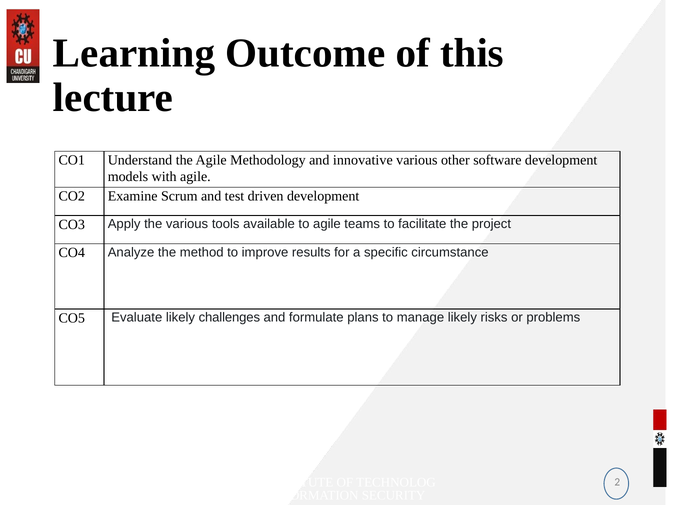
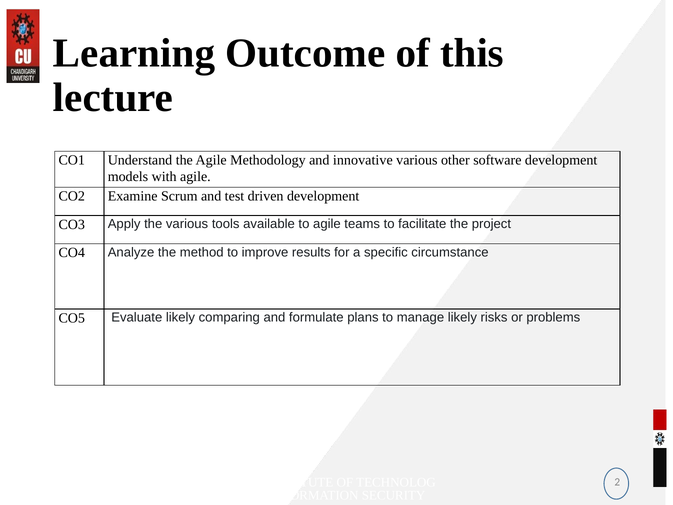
challenges: challenges -> comparing
